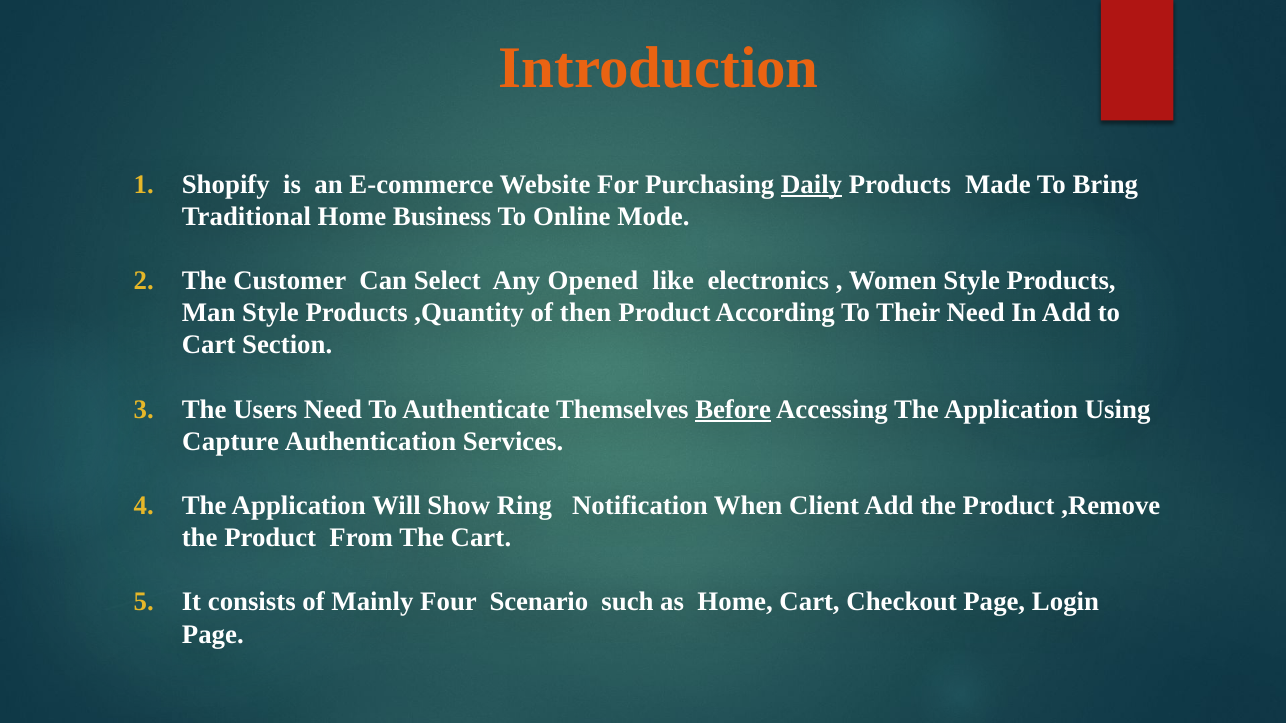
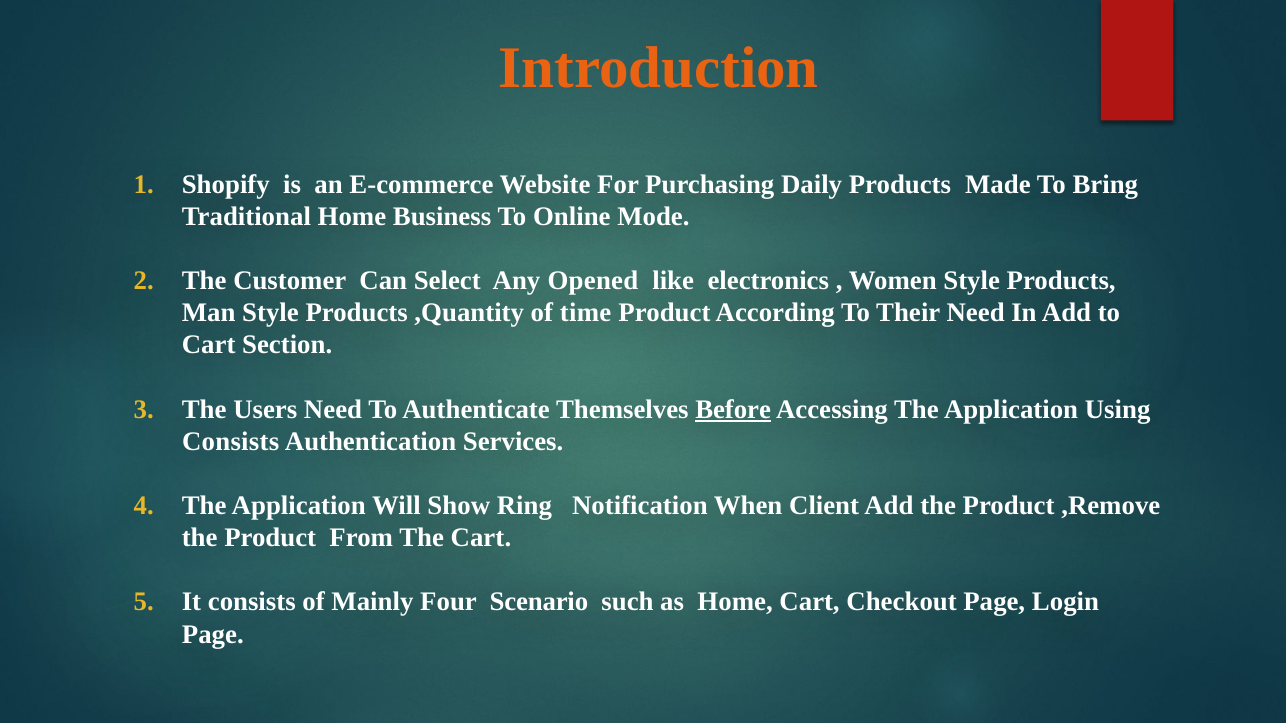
Daily underline: present -> none
then: then -> time
Capture at (231, 442): Capture -> Consists
